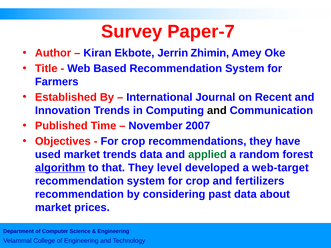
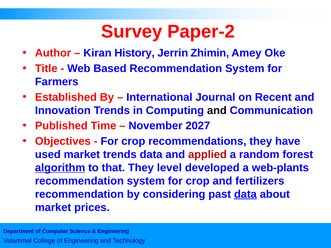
Paper-7: Paper-7 -> Paper-2
Ekbote: Ekbote -> History
2007: 2007 -> 2027
applied colour: green -> red
web-target: web-target -> web-plants
data at (245, 194) underline: none -> present
